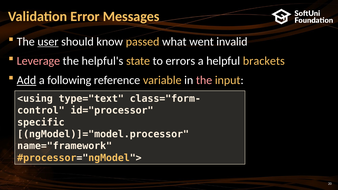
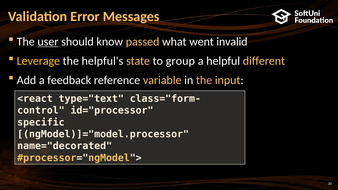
Leverage colour: pink -> yellow
errors: errors -> group
brackets: brackets -> different
Add underline: present -> none
following: following -> feedback
<using: <using -> <react
name="framework: name="framework -> name="decorated
